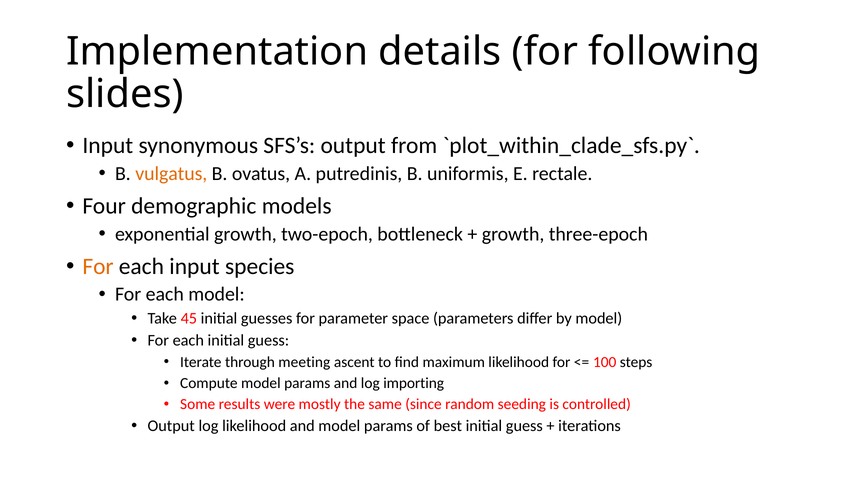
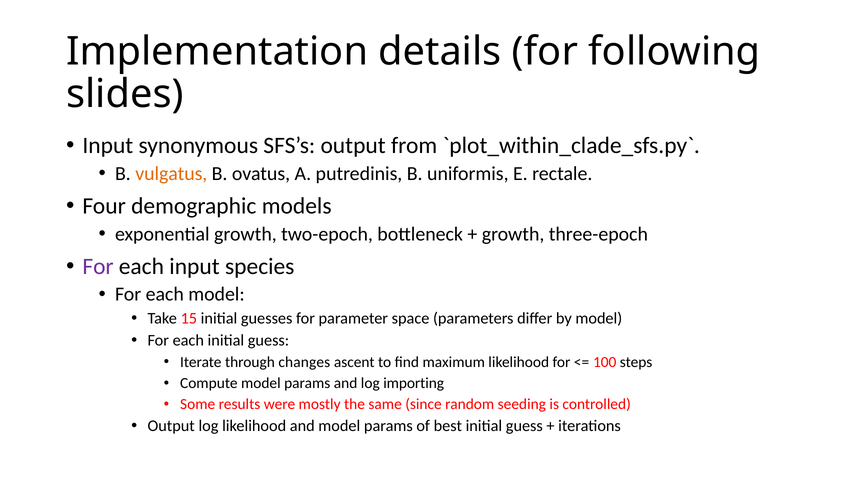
For at (98, 267) colour: orange -> purple
45: 45 -> 15
meeting: meeting -> changes
